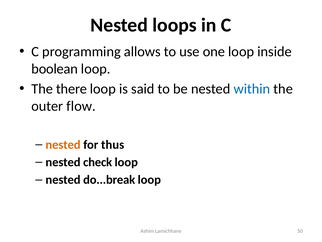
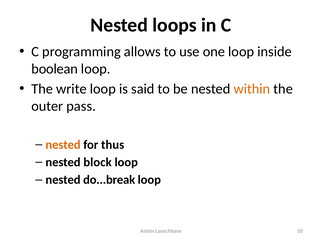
there: there -> write
within colour: blue -> orange
flow: flow -> pass
check: check -> block
